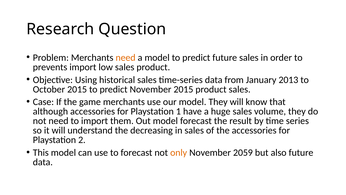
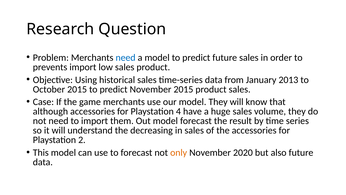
need at (126, 57) colour: orange -> blue
1: 1 -> 4
2059: 2059 -> 2020
